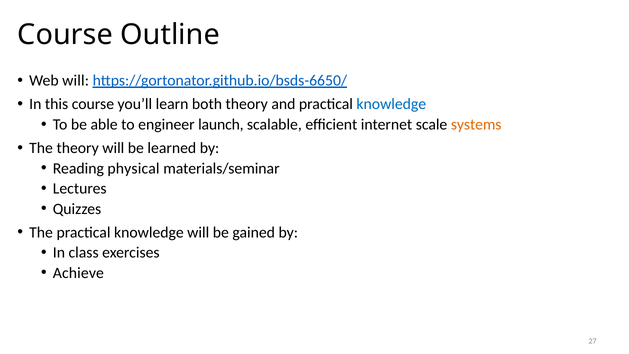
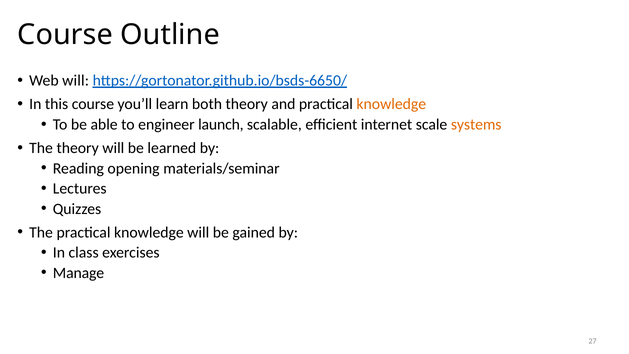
knowledge at (391, 104) colour: blue -> orange
physical: physical -> opening
Achieve: Achieve -> Manage
